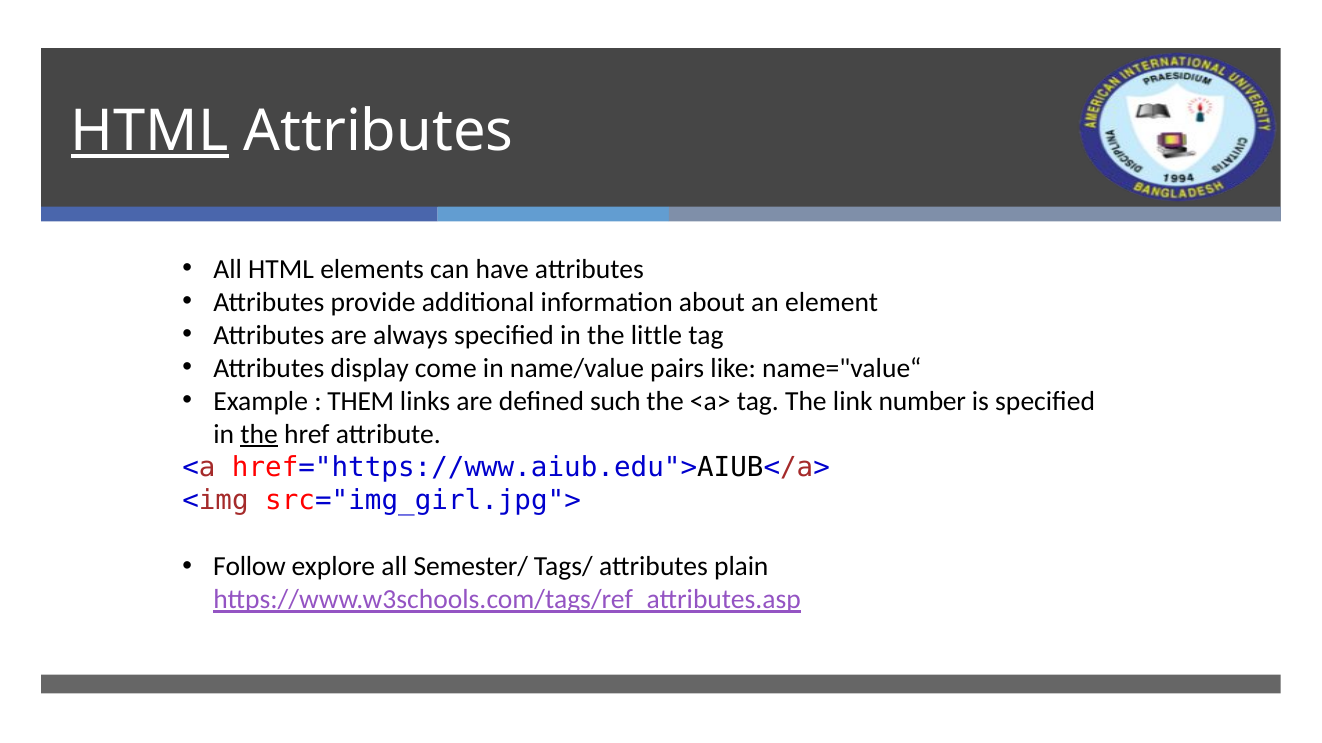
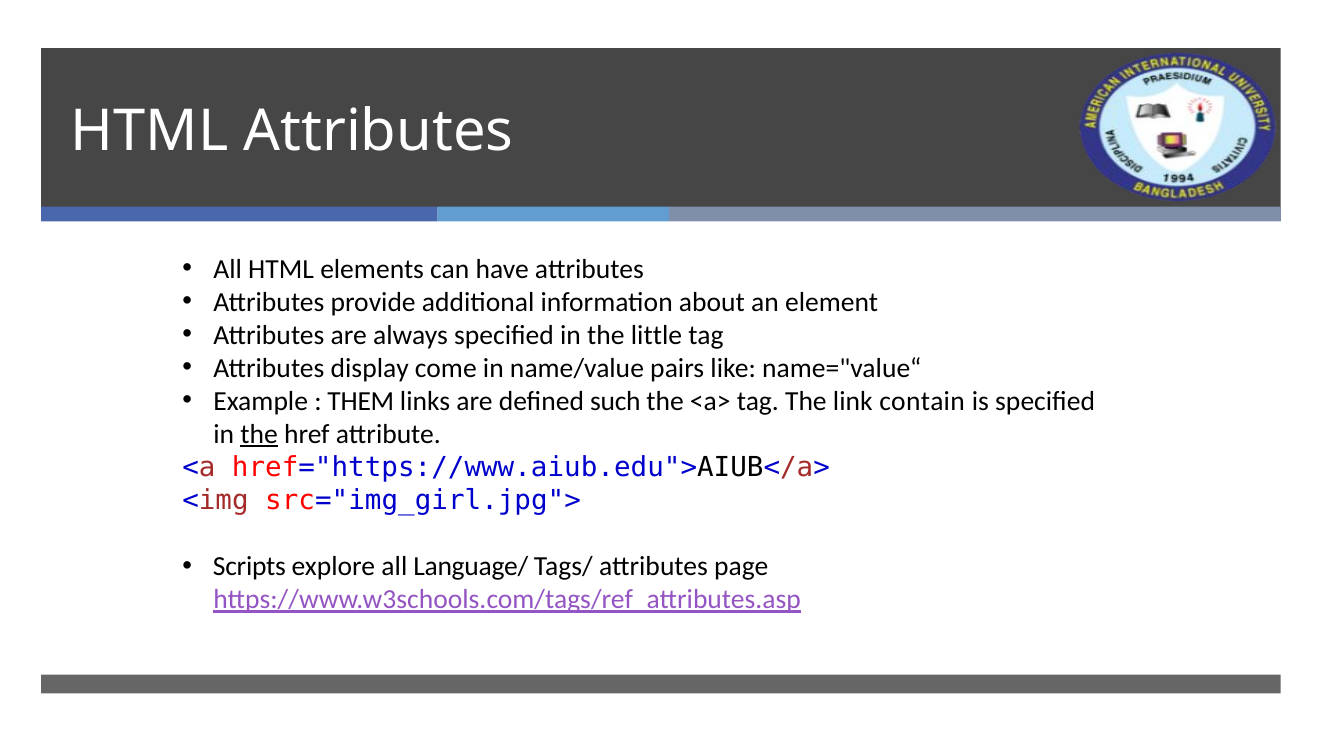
HTML at (150, 131) underline: present -> none
number: number -> contain
Follow: Follow -> Scripts
Semester/: Semester/ -> Language/
plain: plain -> page
